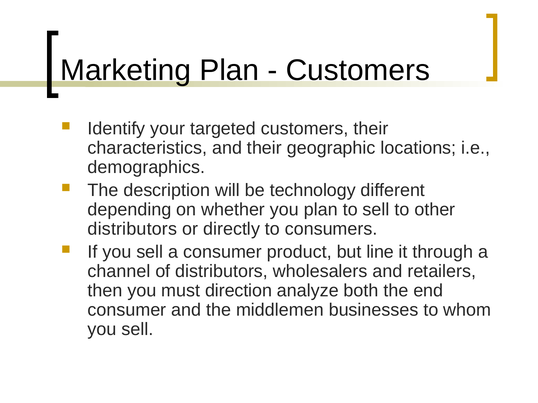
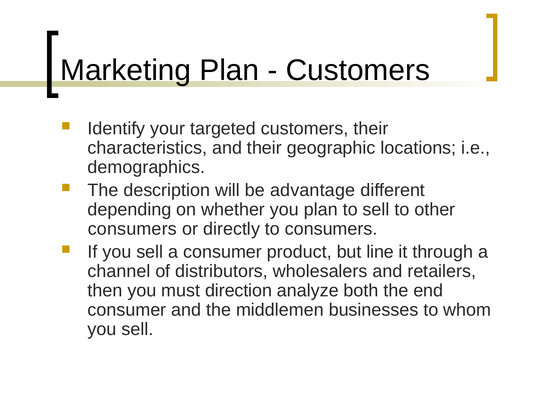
technology: technology -> advantage
distributors at (132, 229): distributors -> consumers
